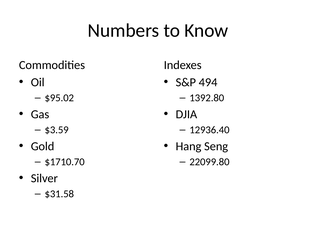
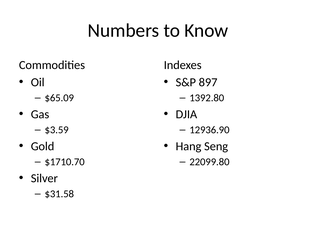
494: 494 -> 897
$95.02: $95.02 -> $65.09
12936.40: 12936.40 -> 12936.90
